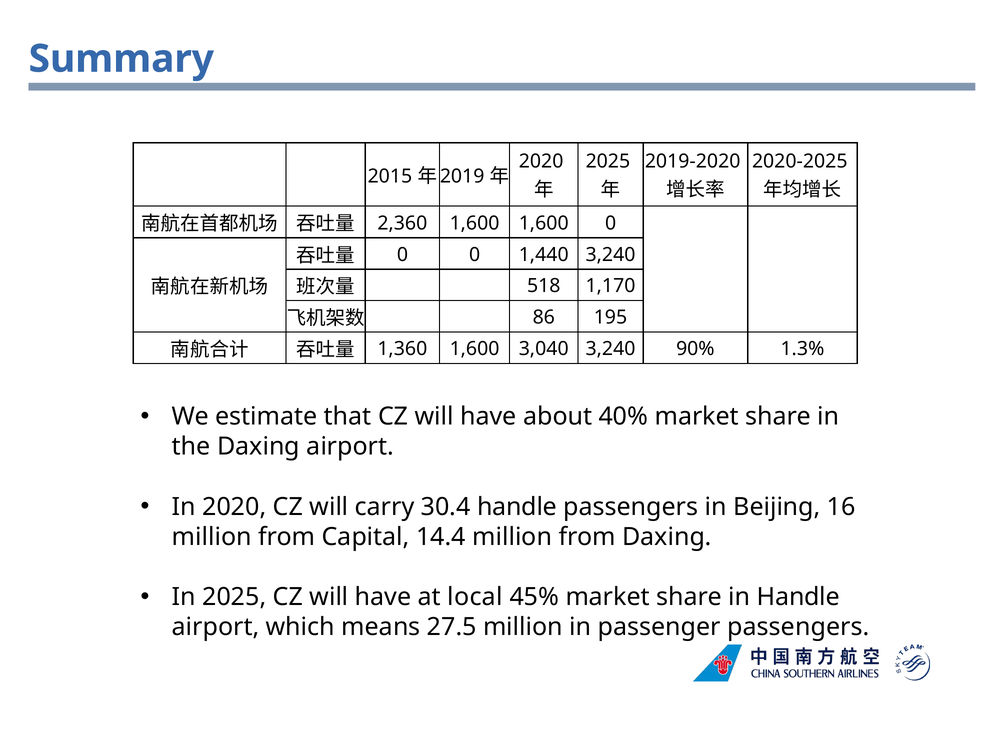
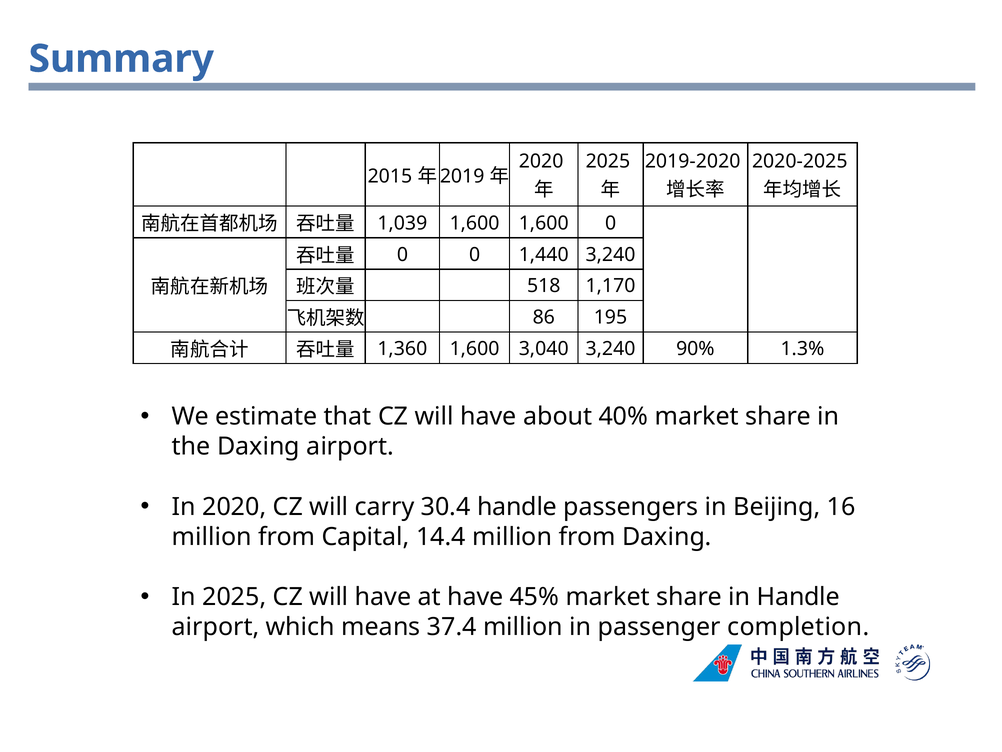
2,360: 2,360 -> 1,039
at local: local -> have
27.5: 27.5 -> 37.4
passenger passengers: passengers -> completion
